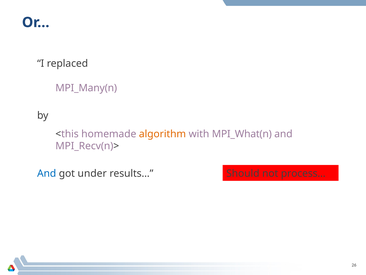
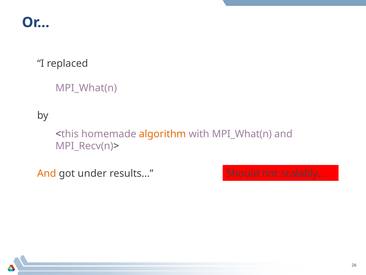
MPI_Many(n at (86, 88): MPI_Many(n -> MPI_What(n
And at (47, 173) colour: blue -> orange
process…: process… -> scalably…
